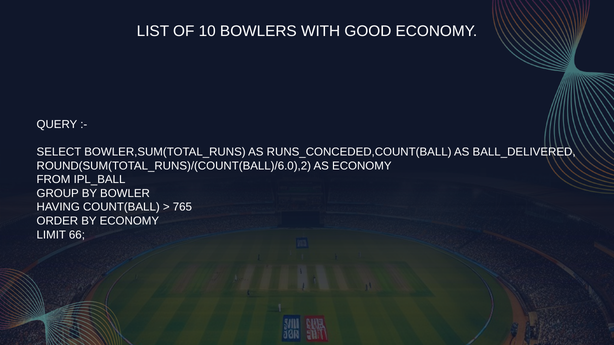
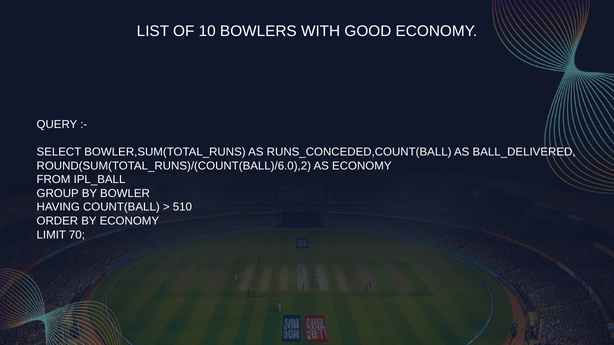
765: 765 -> 510
66: 66 -> 70
